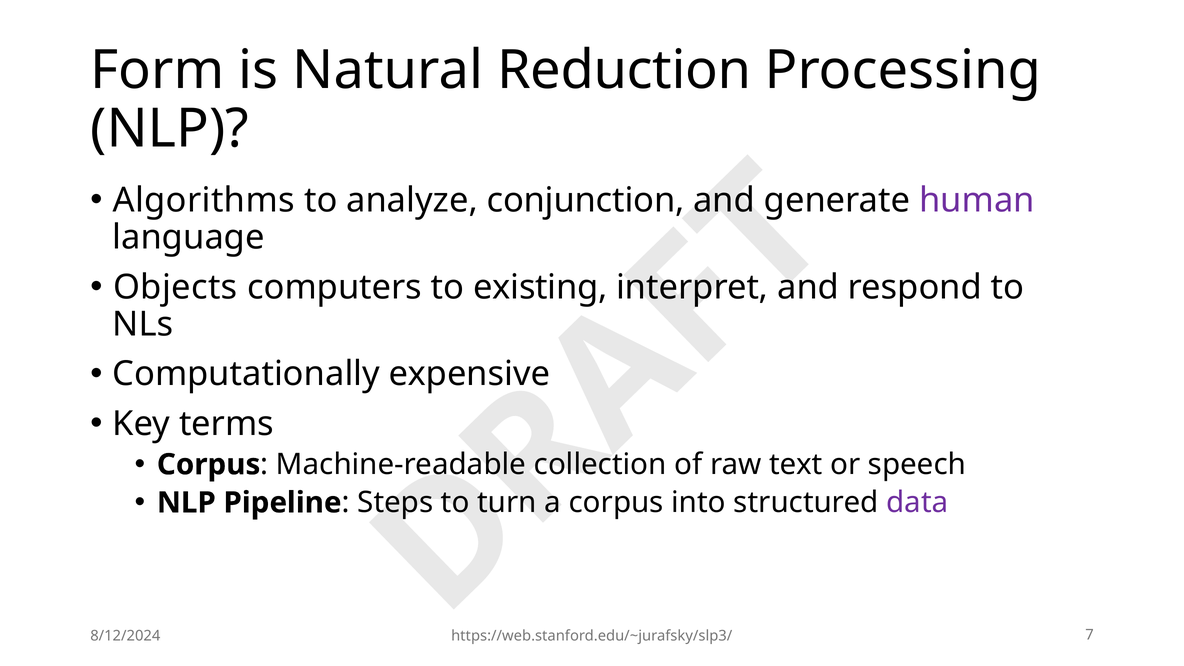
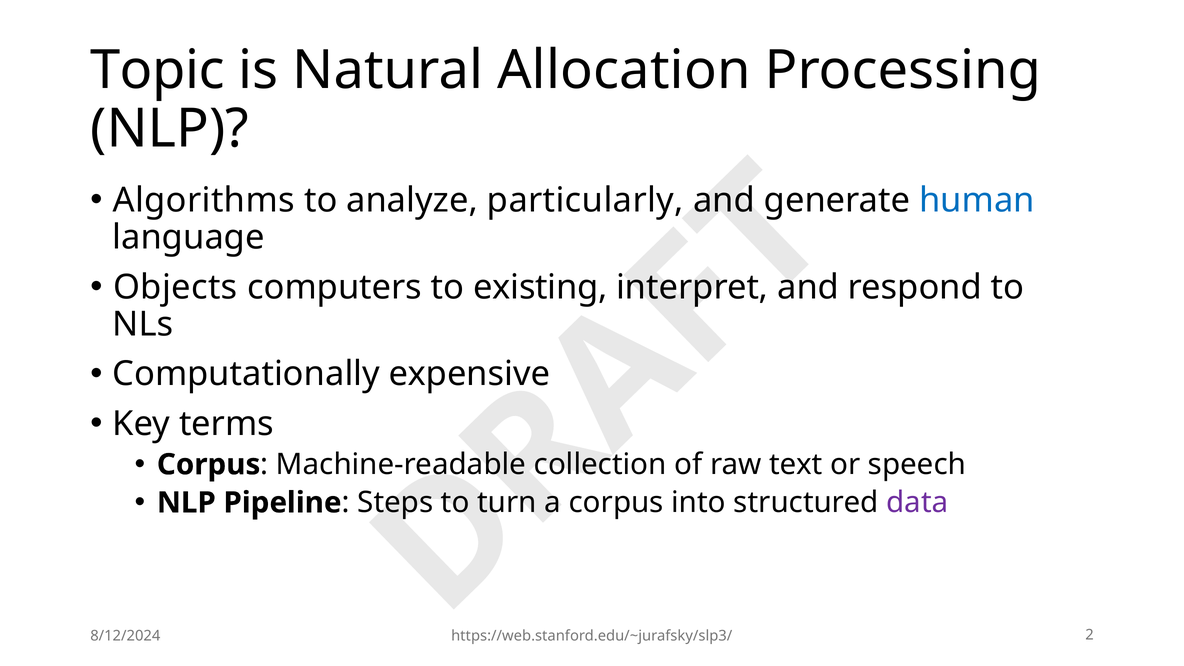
Form: Form -> Topic
Reduction: Reduction -> Allocation
conjunction: conjunction -> particularly
human colour: purple -> blue
7: 7 -> 2
